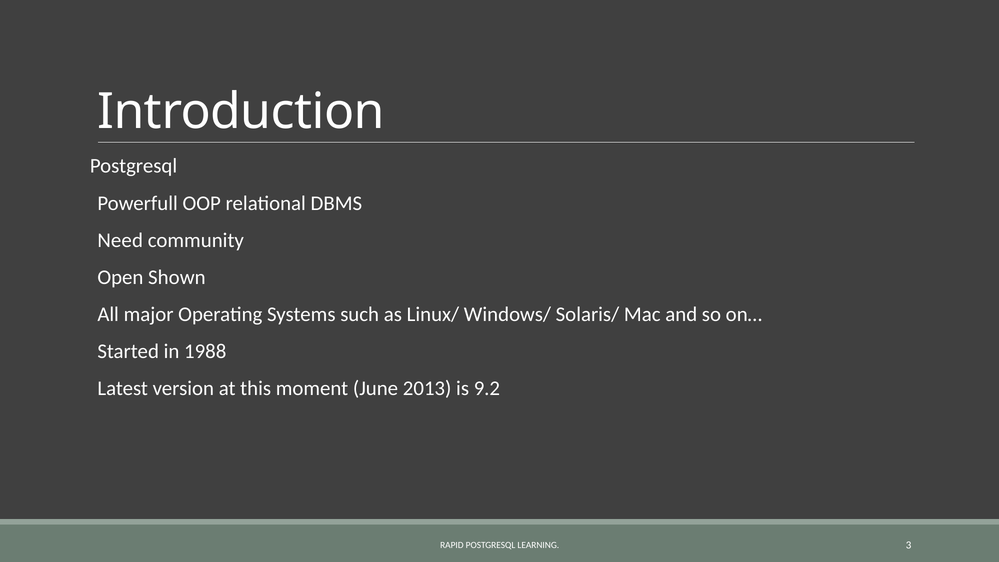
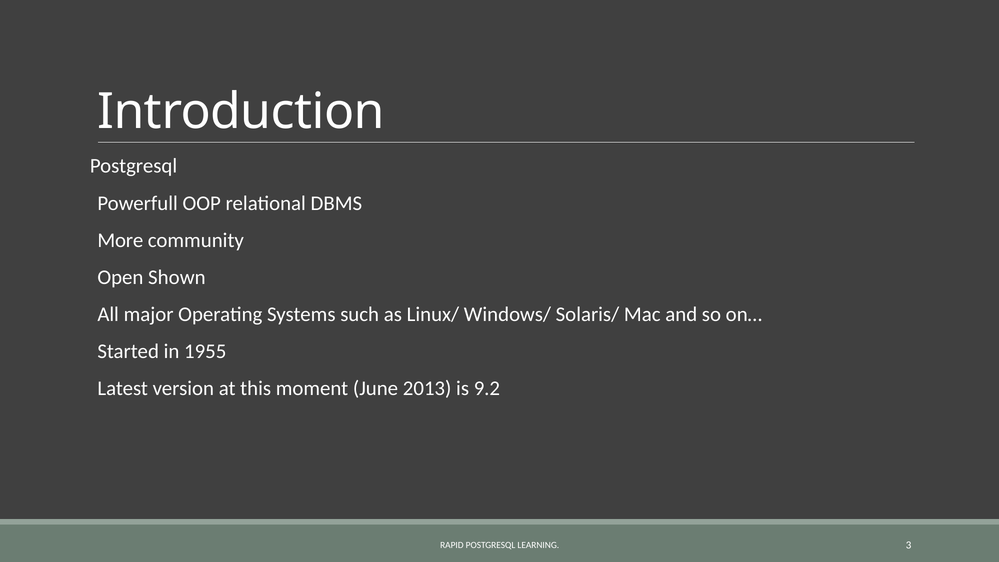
Need: Need -> More
1988: 1988 -> 1955
